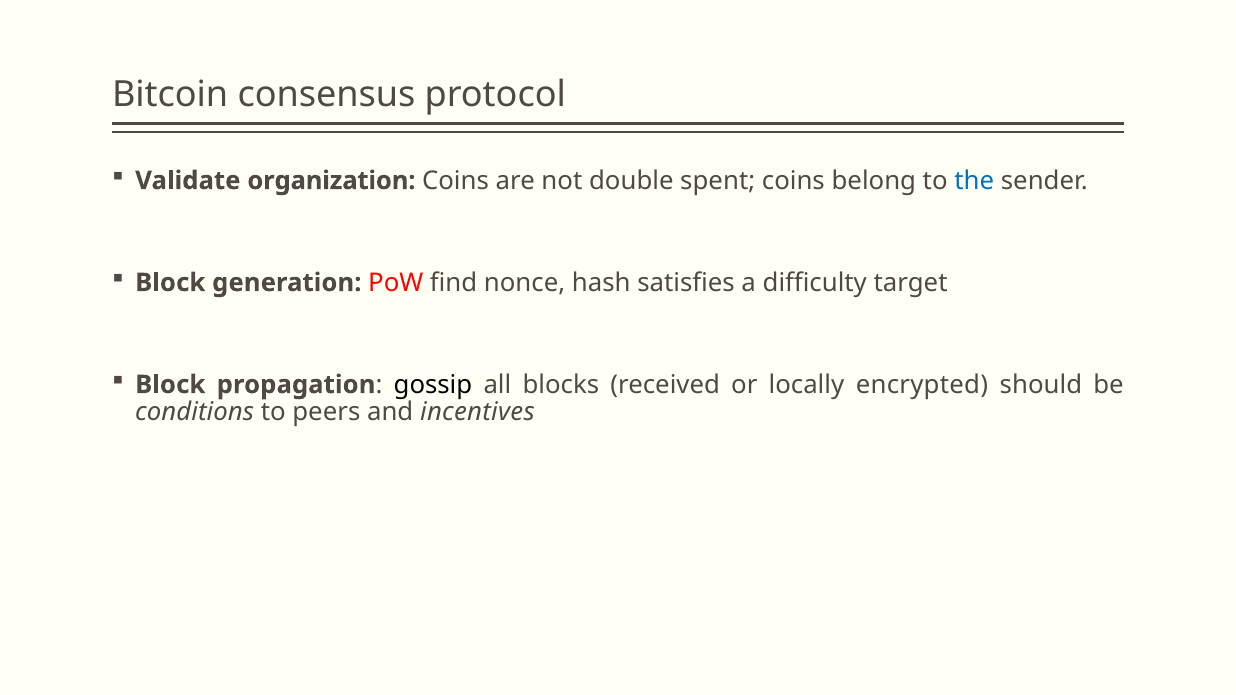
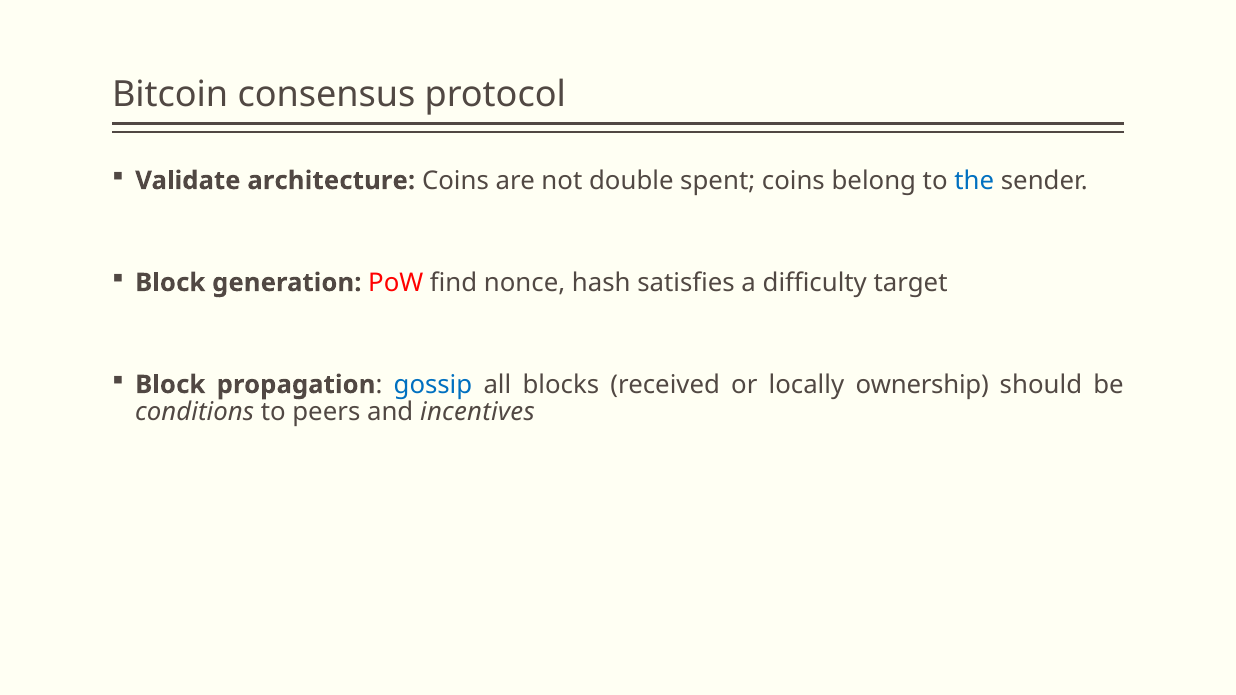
organization: organization -> architecture
gossip colour: black -> blue
encrypted: encrypted -> ownership
